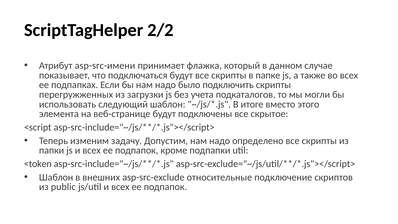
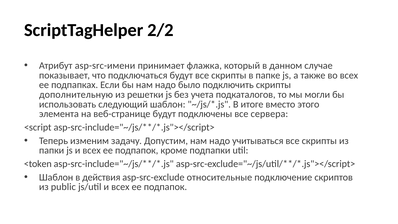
перегружженных: перегружженных -> дополнительную
загрузки: загрузки -> решетки
скрытое: скрытое -> сервера
определено: определено -> учитываться
внешних: внешних -> действия
